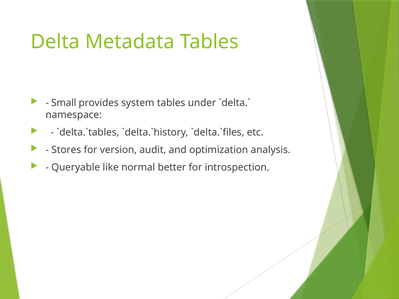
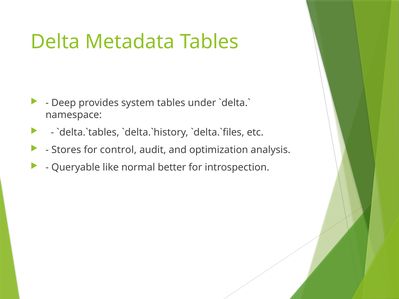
Small: Small -> Deep
version: version -> control
